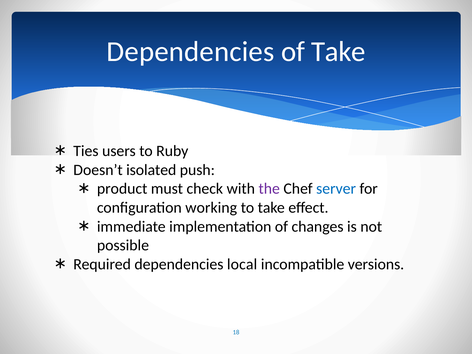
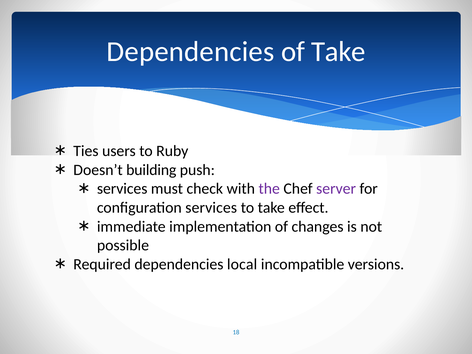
isolated: isolated -> building
product at (122, 189): product -> services
server colour: blue -> purple
configuration working: working -> services
